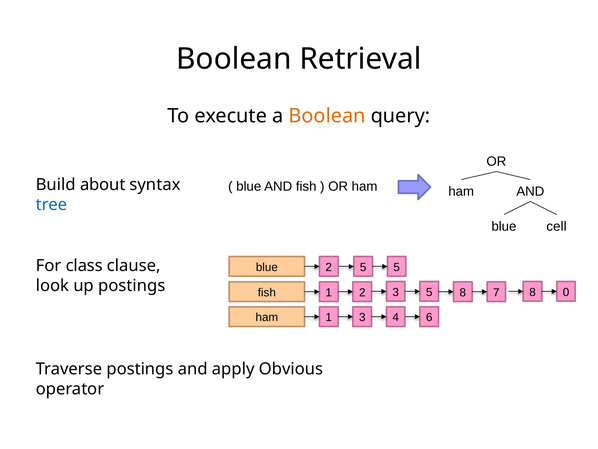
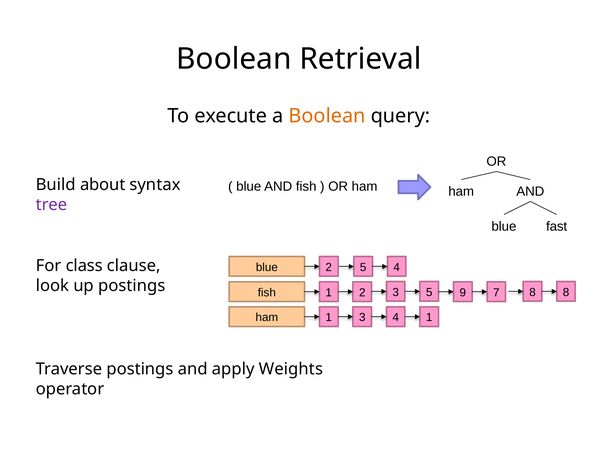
tree colour: blue -> purple
cell: cell -> fast
5 5: 5 -> 4
5 8: 8 -> 9
8 0: 0 -> 8
4 6: 6 -> 1
Obvious: Obvious -> Weights
